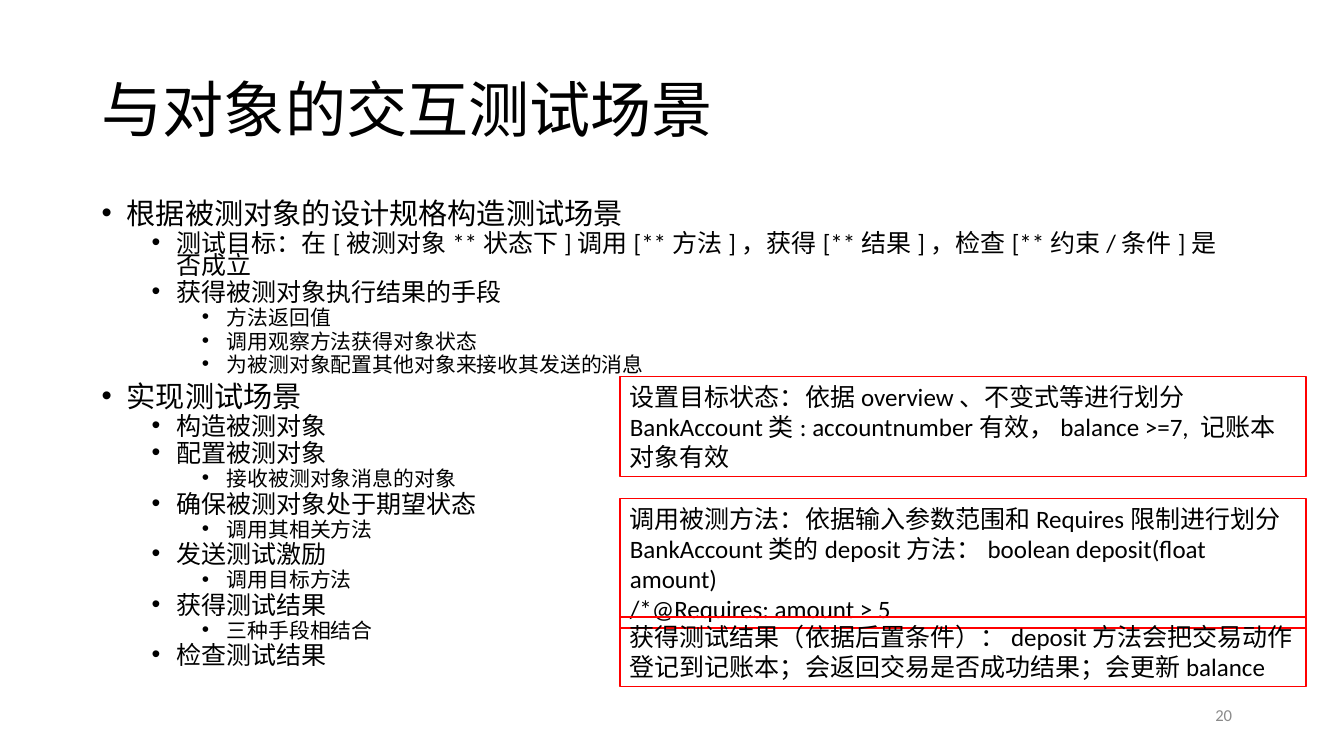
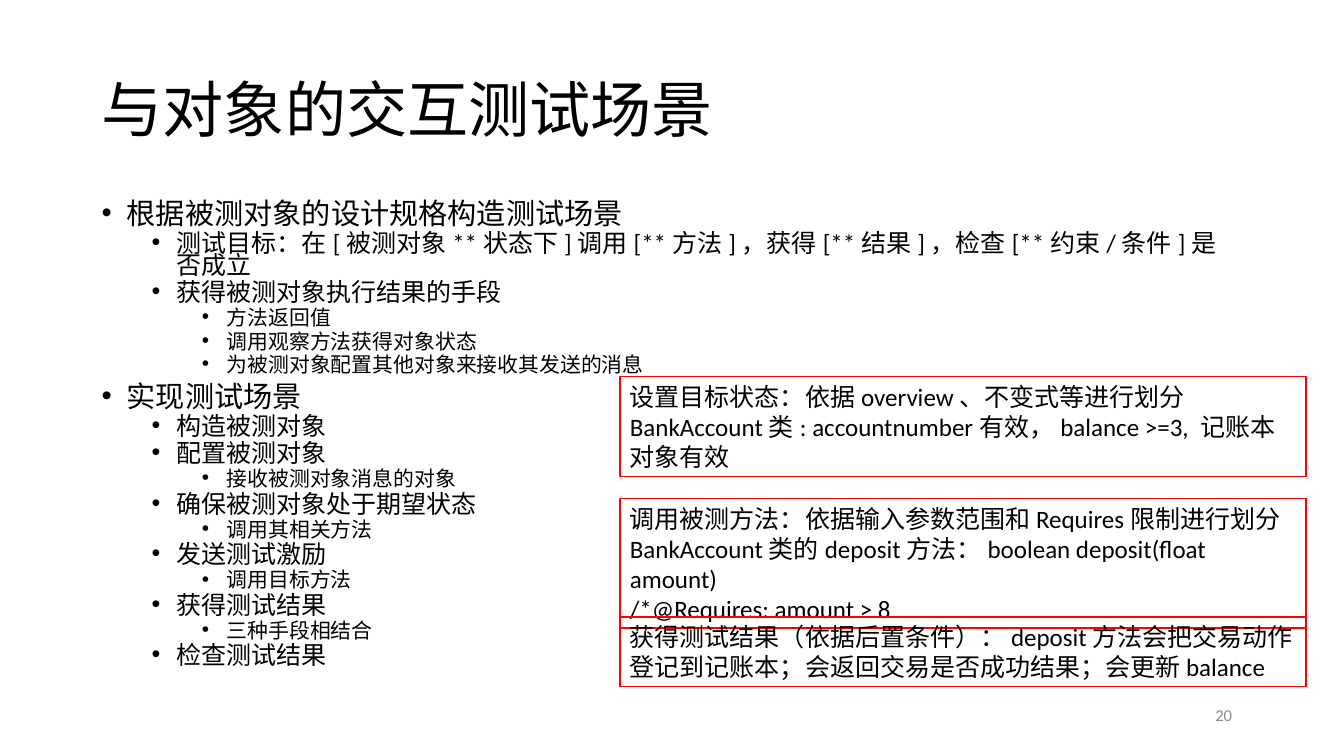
>=7: >=7 -> >=3
5: 5 -> 8
